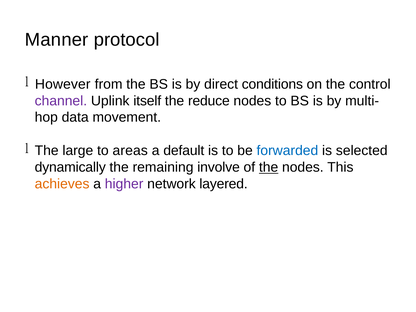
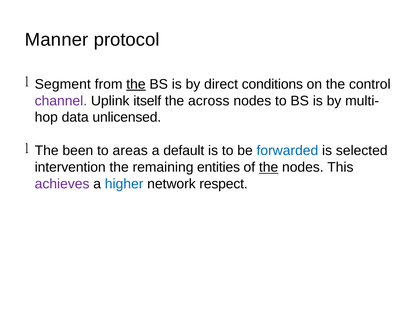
However: However -> Segment
the at (136, 84) underline: none -> present
reduce: reduce -> across
movement: movement -> unlicensed
large: large -> been
dynamically: dynamically -> intervention
involve: involve -> entities
achieves colour: orange -> purple
higher colour: purple -> blue
layered: layered -> respect
